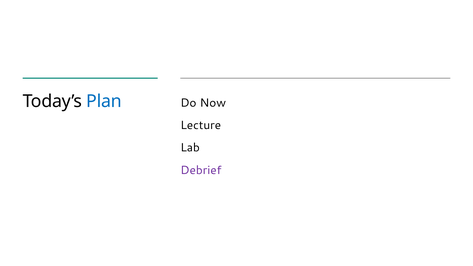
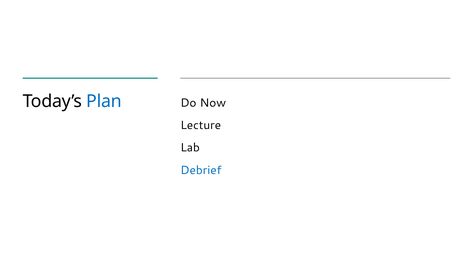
Debrief colour: purple -> blue
